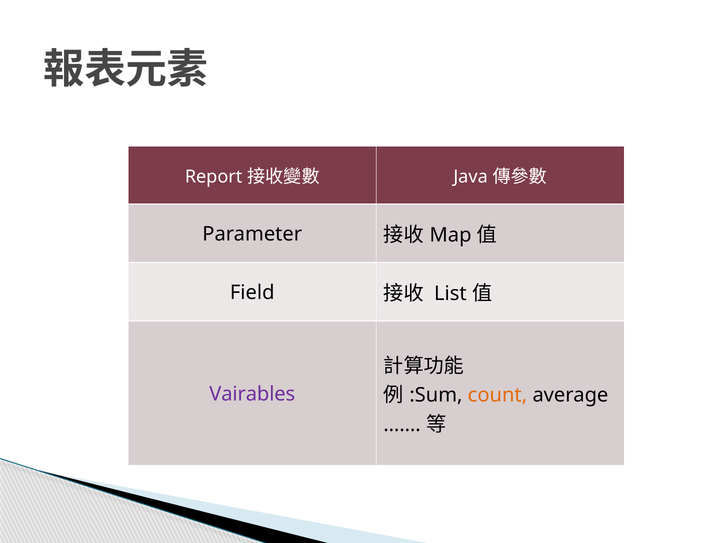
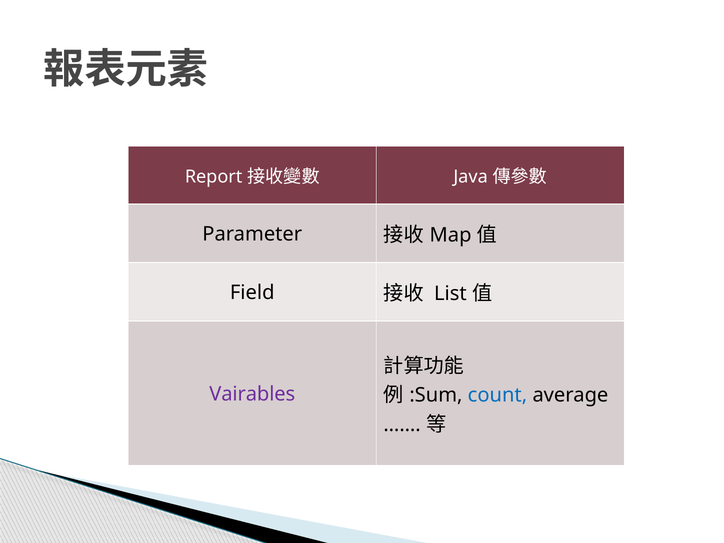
count colour: orange -> blue
